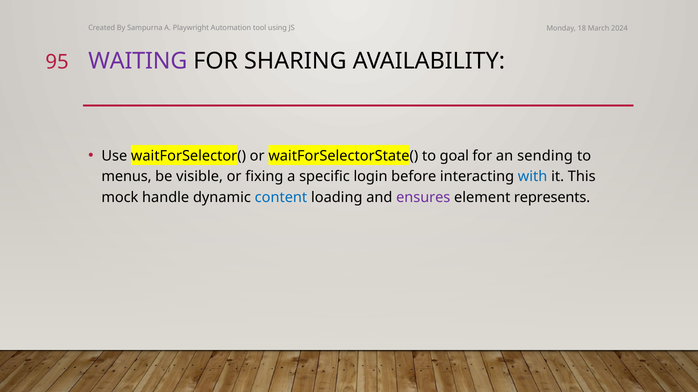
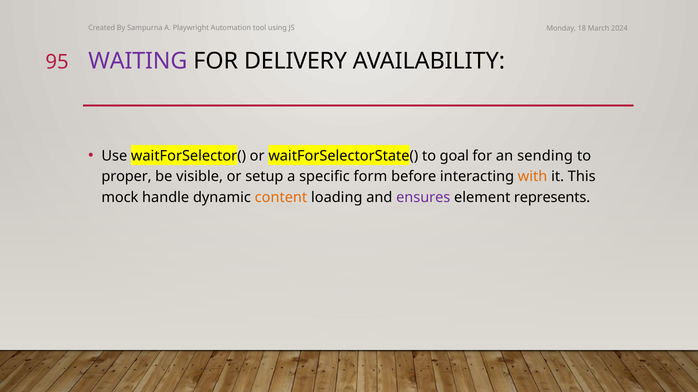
SHARING: SHARING -> DELIVERY
menus: menus -> proper
fixing: fixing -> setup
login: login -> form
with colour: blue -> orange
content colour: blue -> orange
